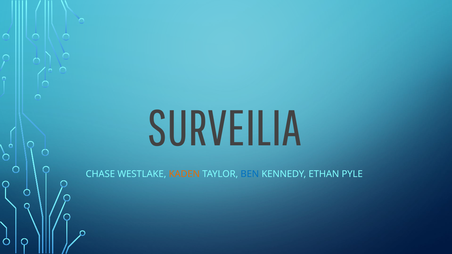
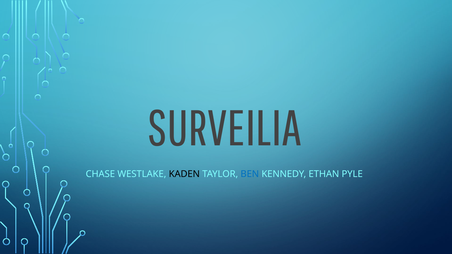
KADEN colour: orange -> black
